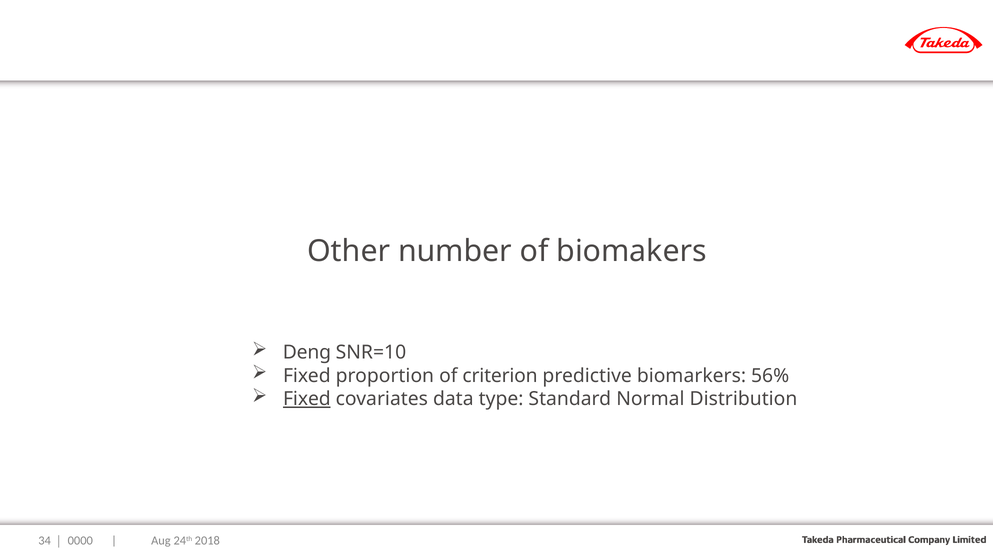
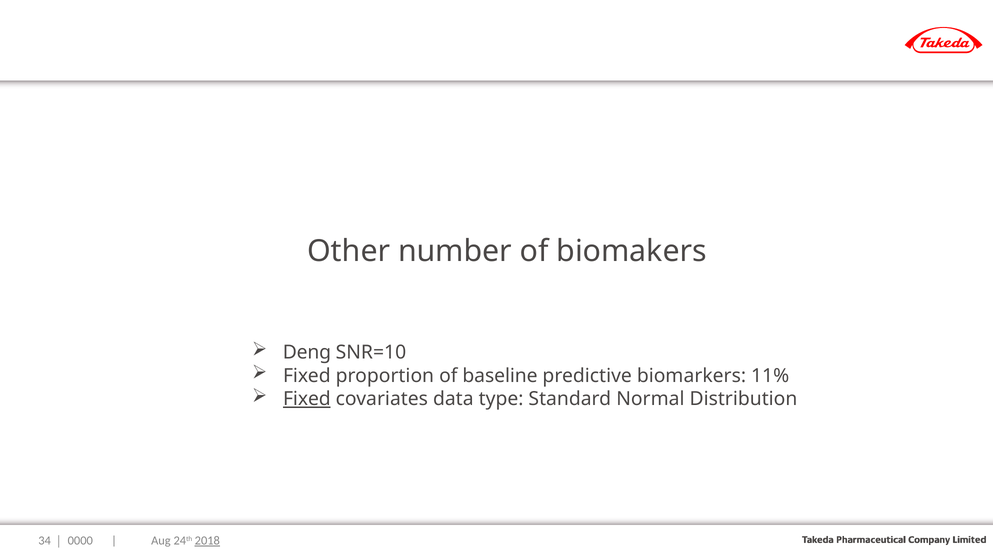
criterion: criterion -> baseline
56%: 56% -> 11%
2018 underline: none -> present
